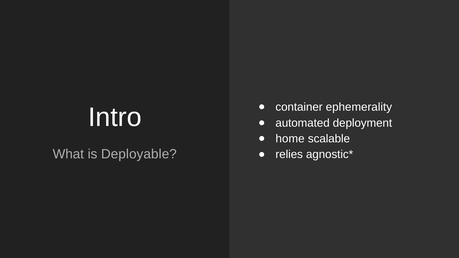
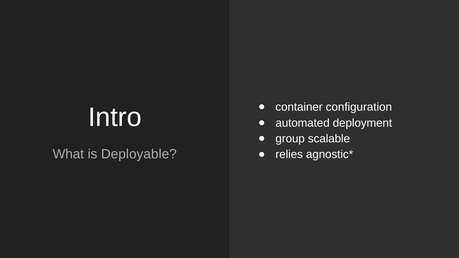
ephemerality: ephemerality -> configuration
home: home -> group
